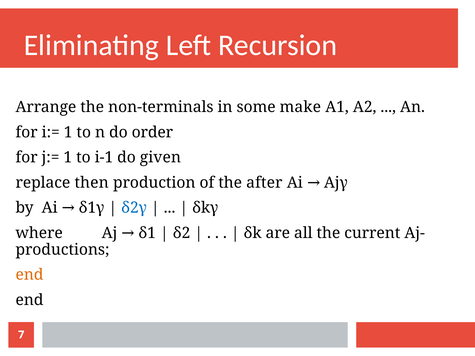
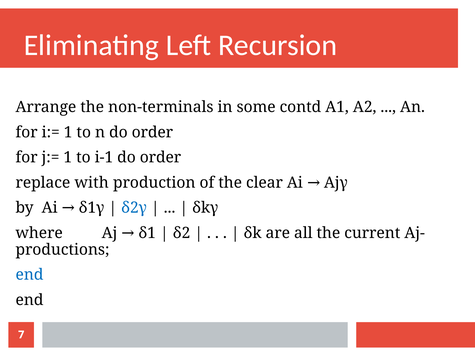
make: make -> contd
i-1 do given: given -> order
then: then -> with
after: after -> clear
end at (29, 275) colour: orange -> blue
